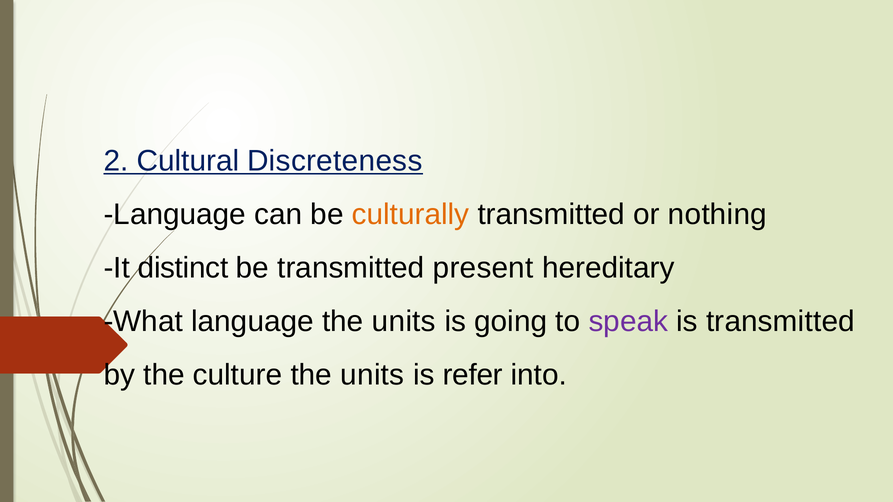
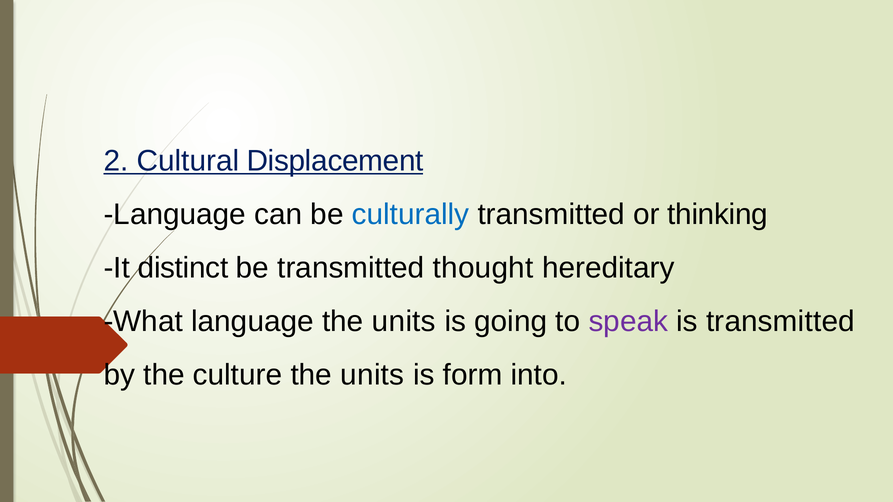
Discreteness: Discreteness -> Displacement
culturally colour: orange -> blue
nothing: nothing -> thinking
present: present -> thought
refer: refer -> form
